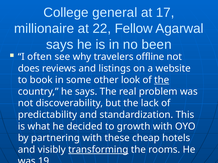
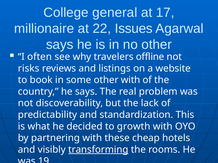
Fellow: Fellow -> Issues
no been: been -> other
does: does -> risks
other look: look -> with
the at (162, 80) underline: present -> none
